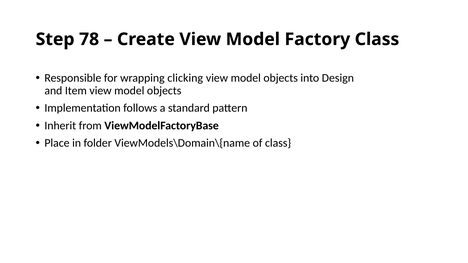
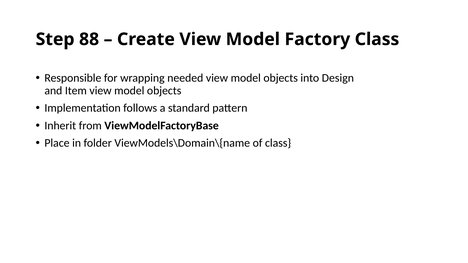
78: 78 -> 88
clicking: clicking -> needed
